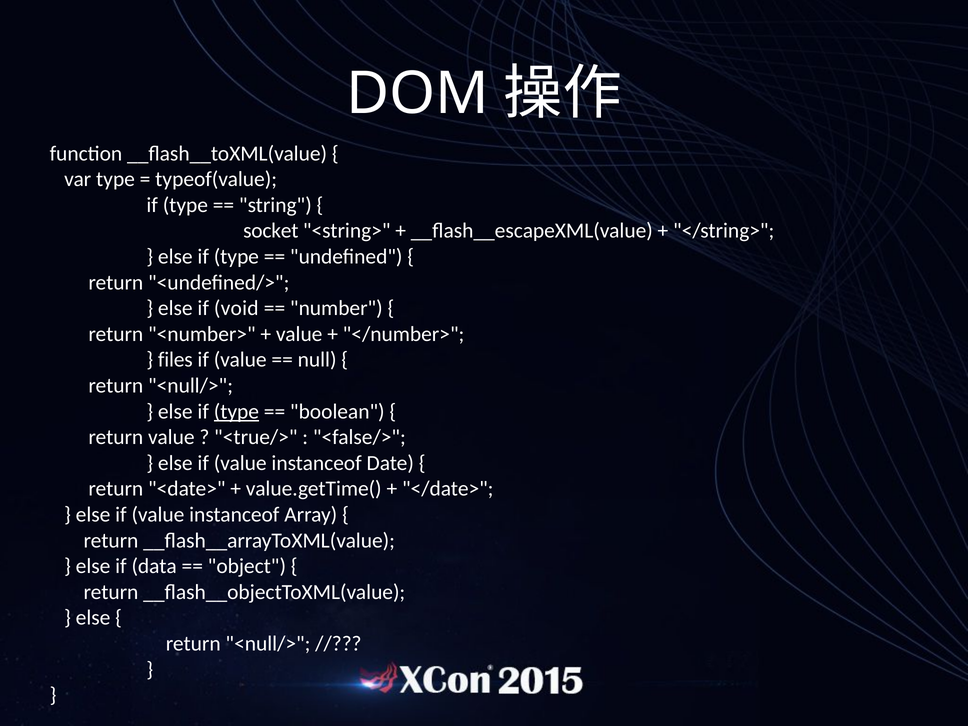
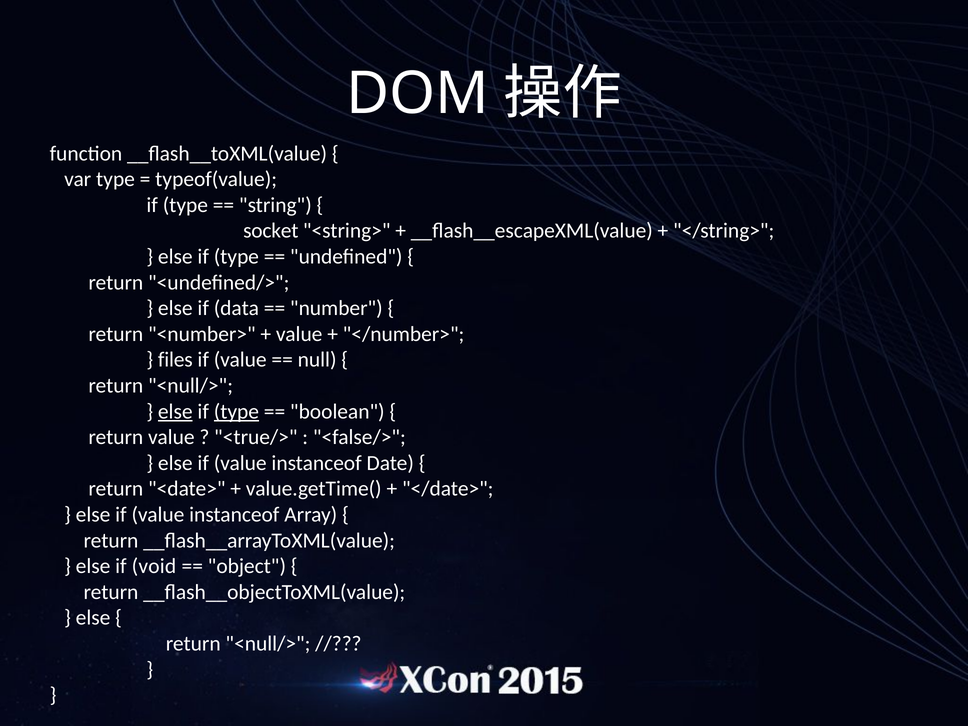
void: void -> data
else at (175, 411) underline: none -> present
data: data -> void
